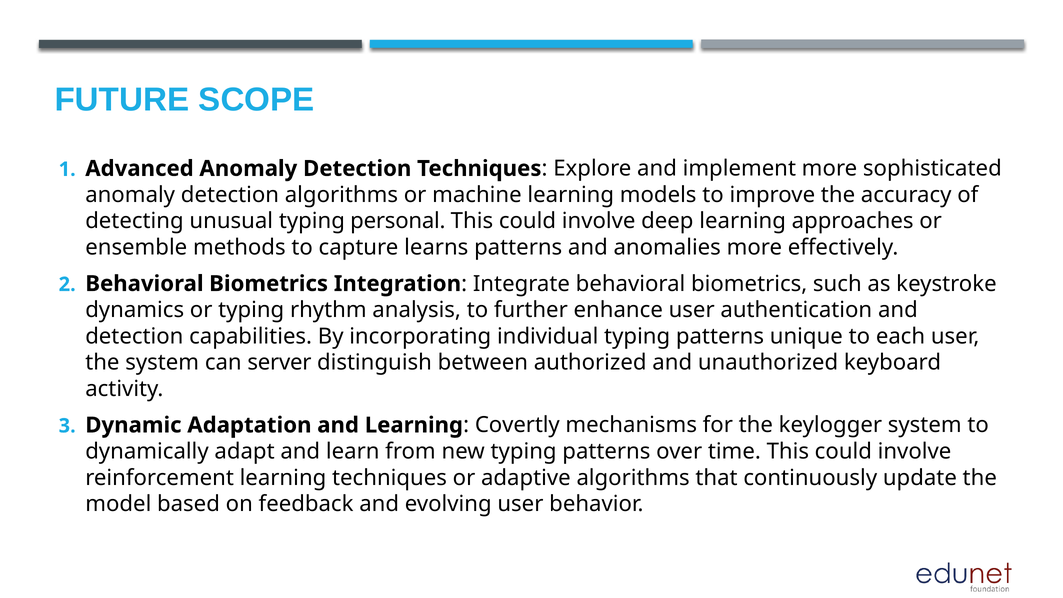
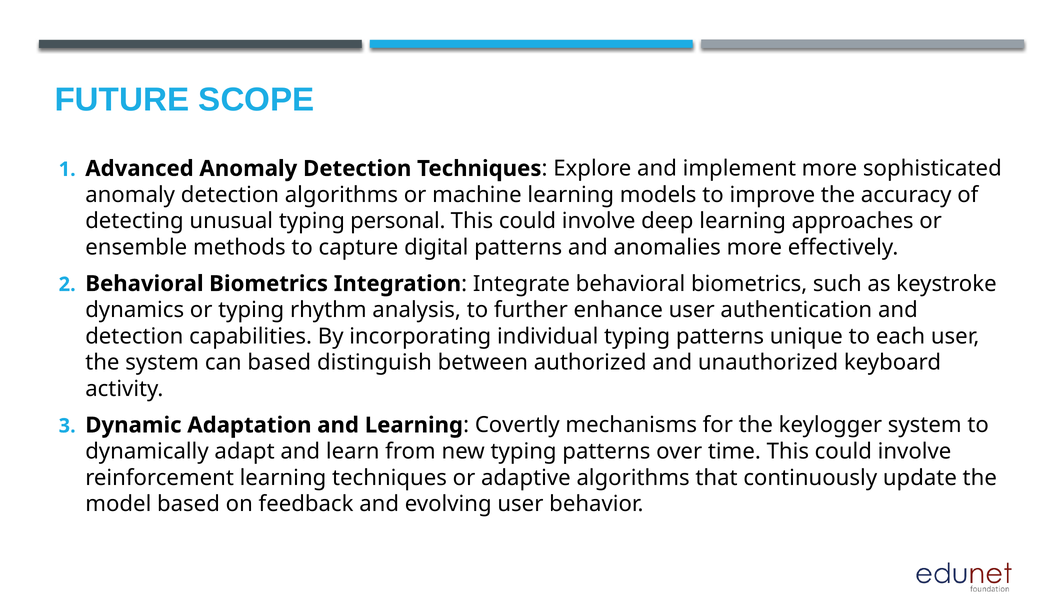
learns: learns -> digital
can server: server -> based
